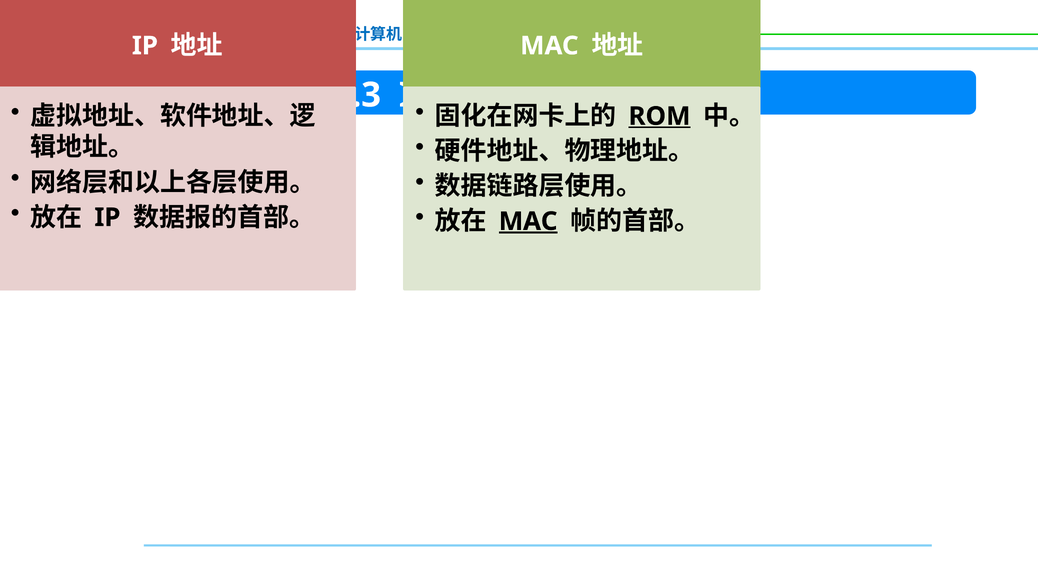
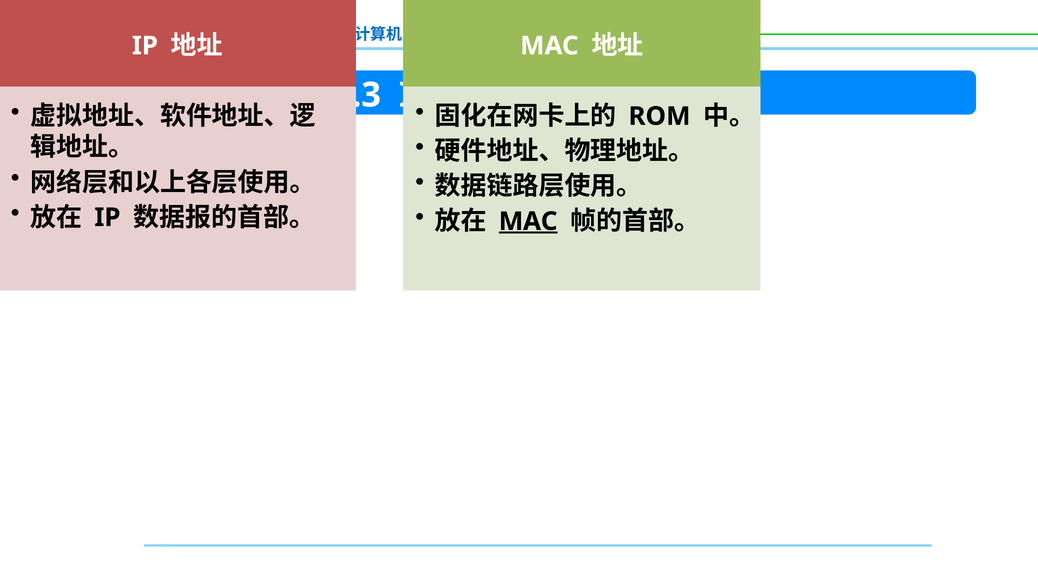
ROM underline: present -> none
